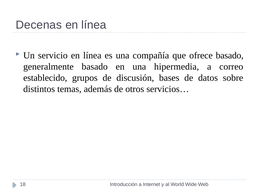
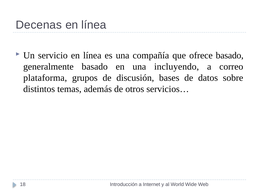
hipermedia: hipermedia -> incluyendo
establecido: establecido -> plataforma
